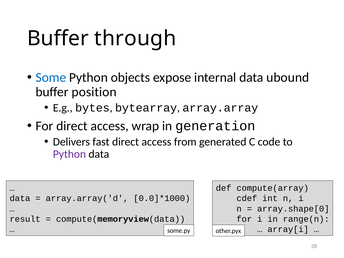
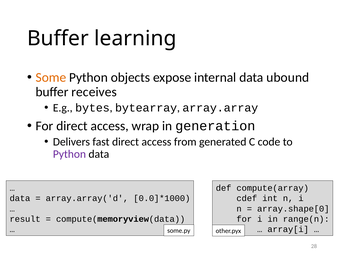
through: through -> learning
Some colour: blue -> orange
position: position -> receives
